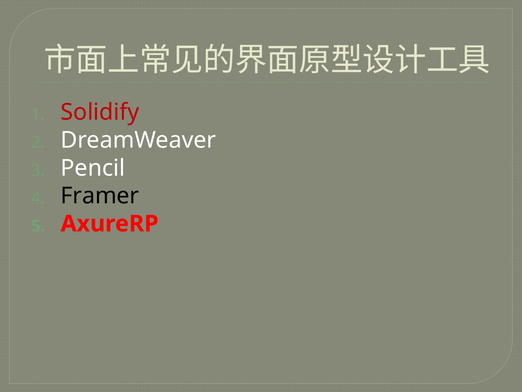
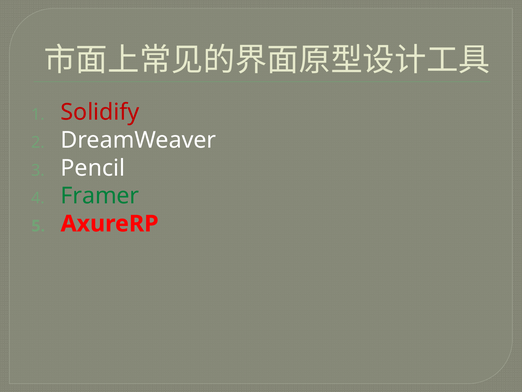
Framer colour: black -> green
